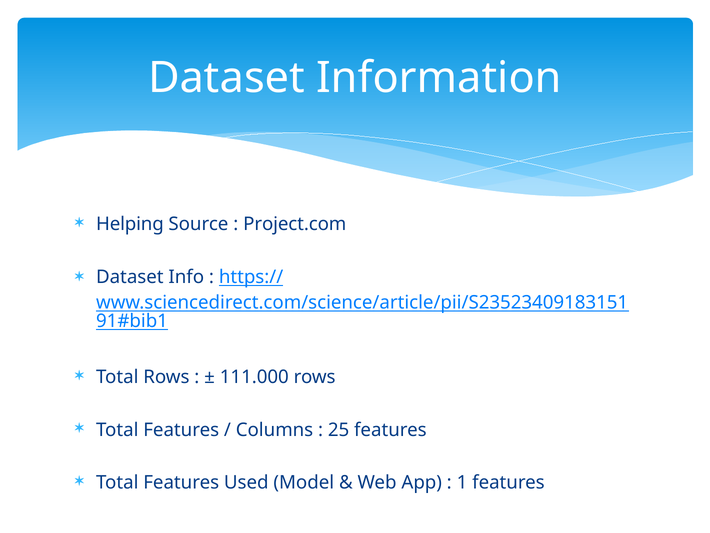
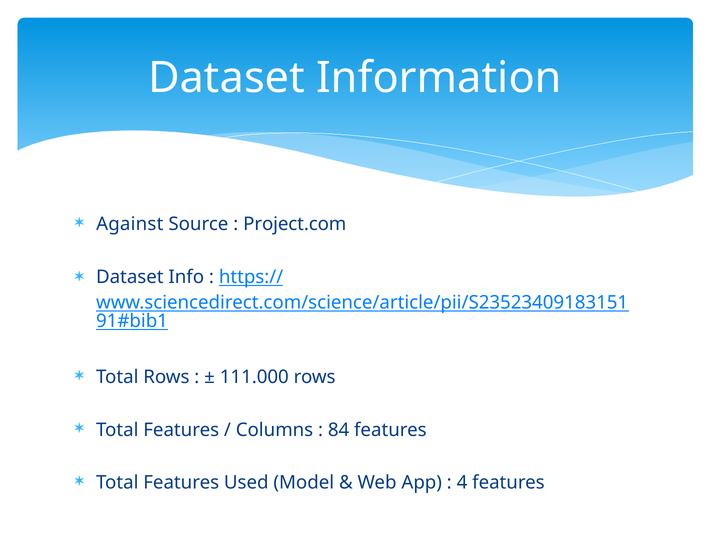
Helping: Helping -> Against
25: 25 -> 84
1: 1 -> 4
